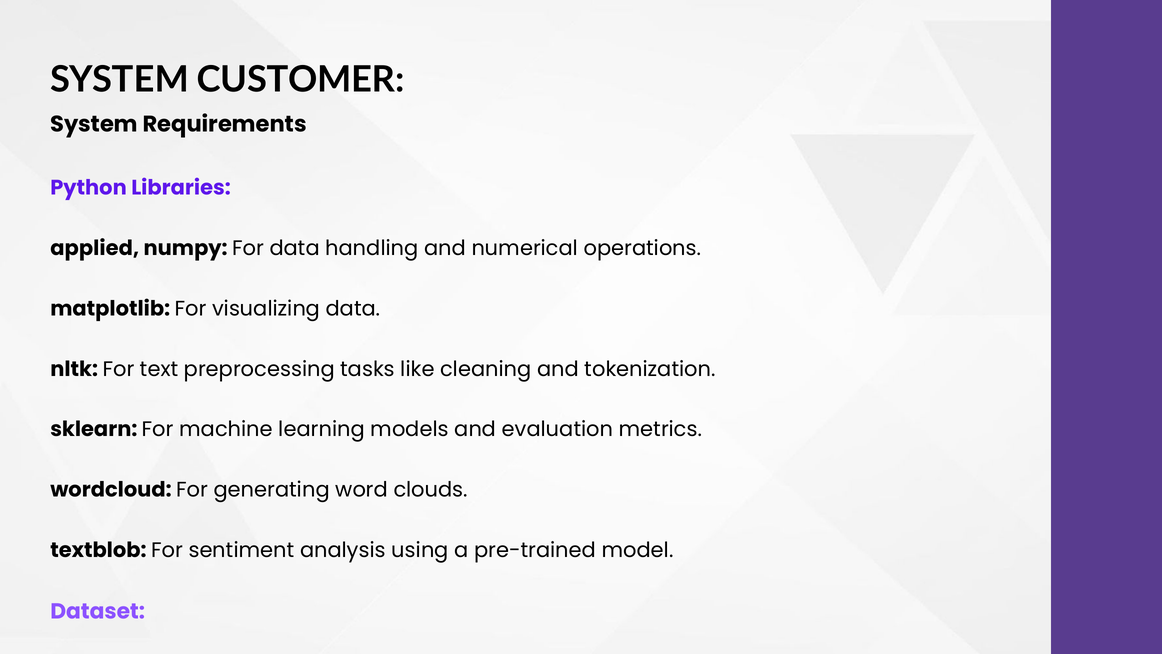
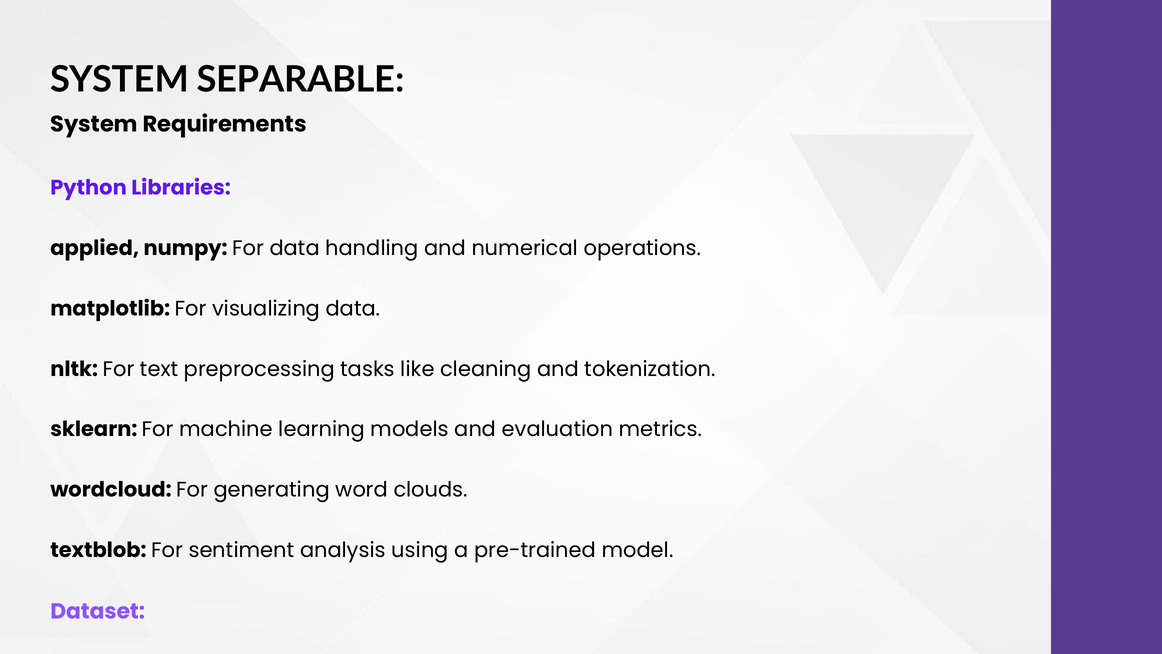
SYSTEM CUSTOMER: CUSTOMER -> SEPARABLE
